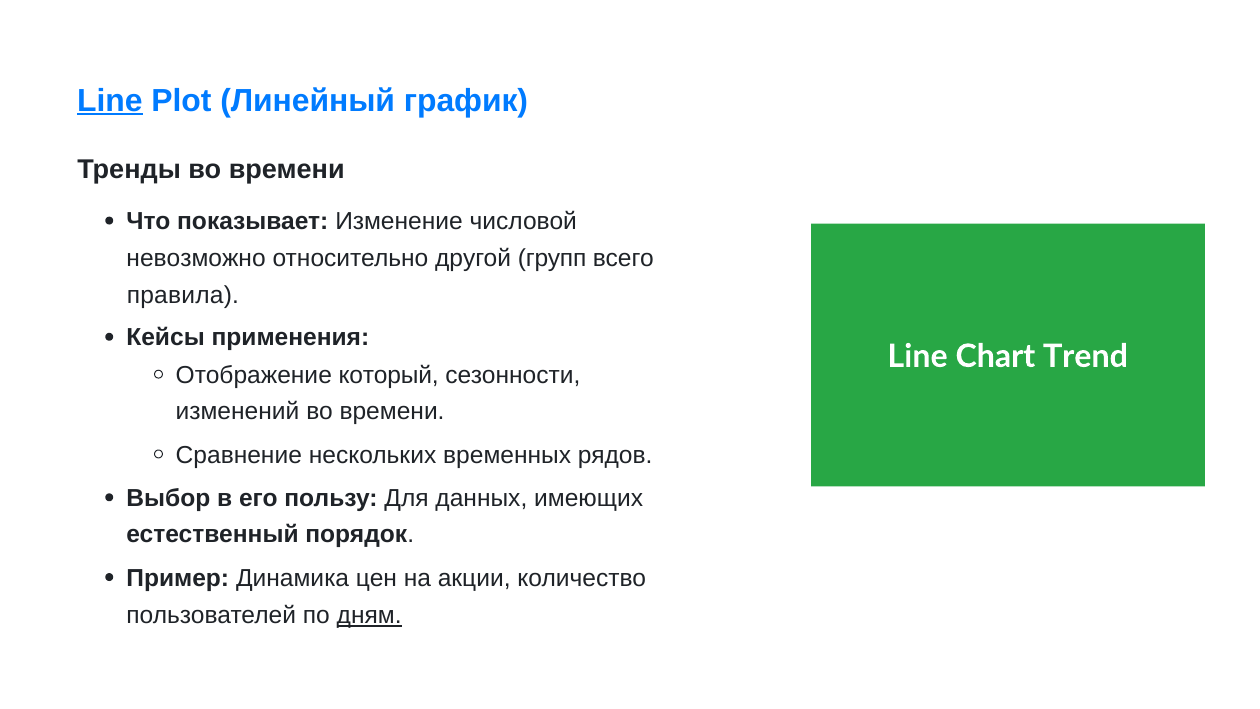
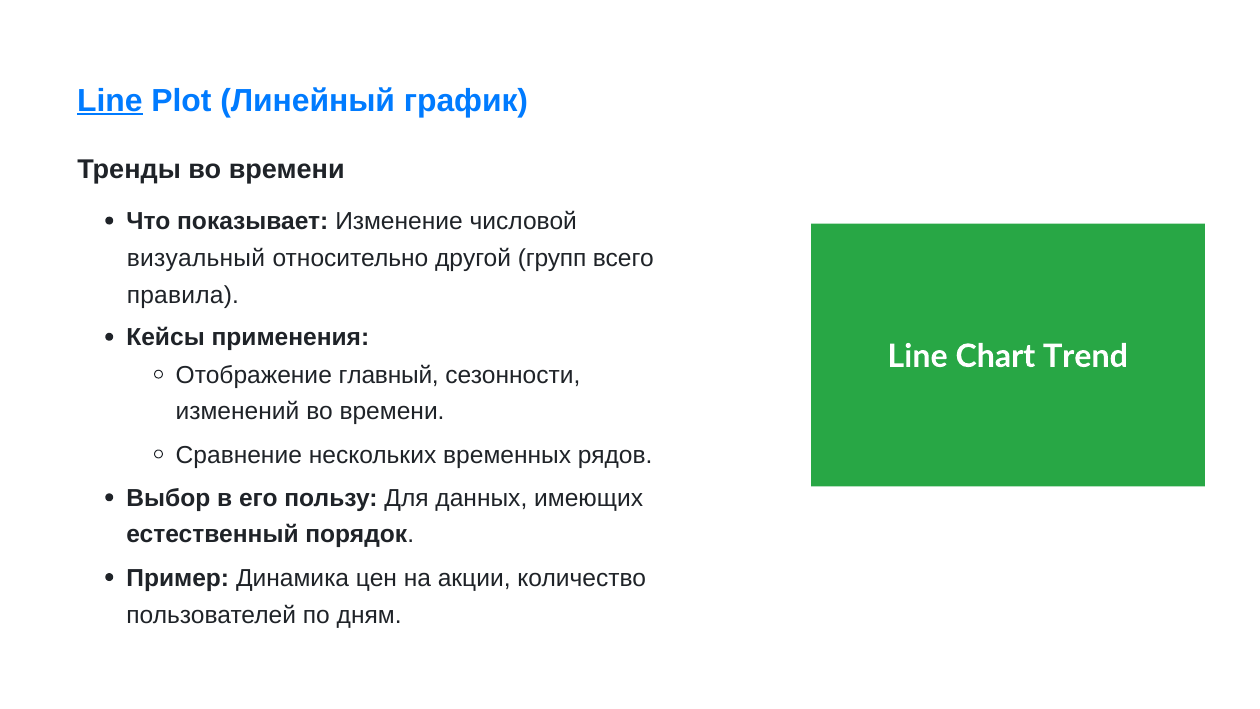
невозможно: невозможно -> визуальный
который: который -> главный
дням underline: present -> none
